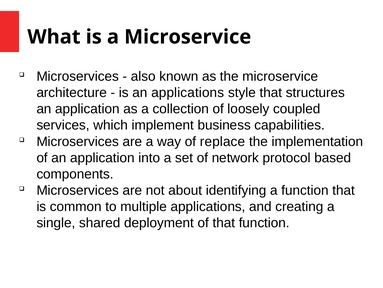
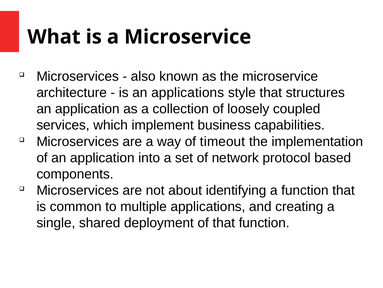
replace: replace -> timeout
